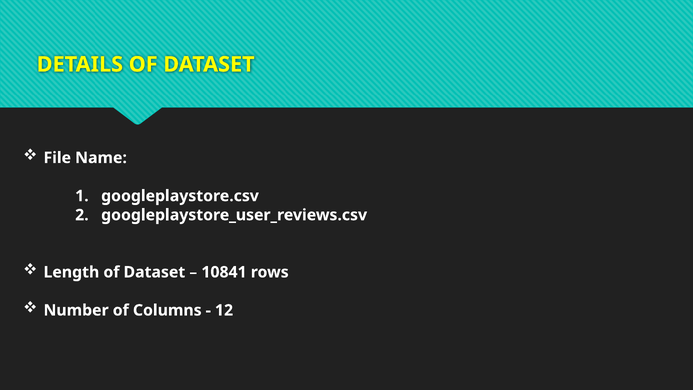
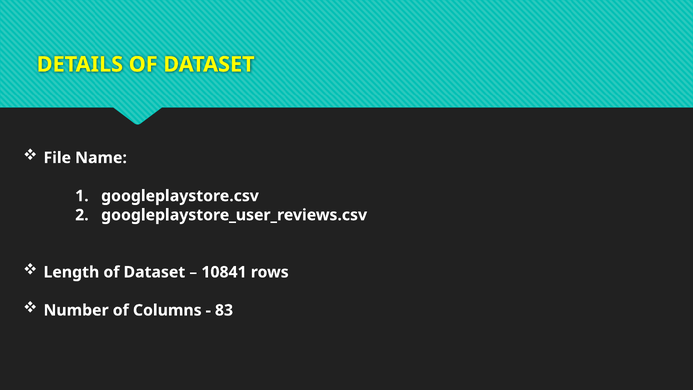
12: 12 -> 83
